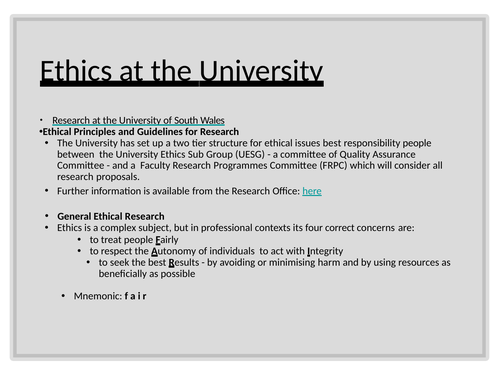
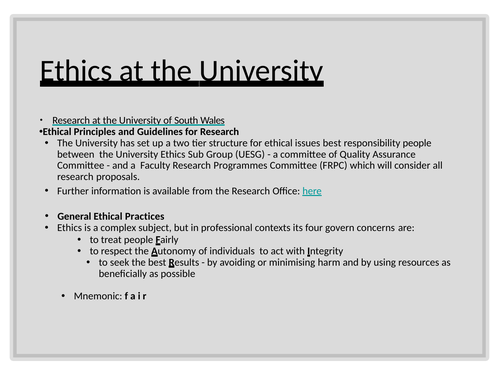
Ethical Research: Research -> Practices
correct: correct -> govern
